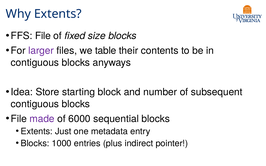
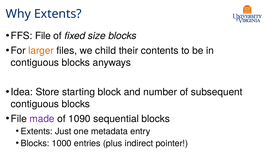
larger colour: purple -> orange
table: table -> child
6000: 6000 -> 1090
